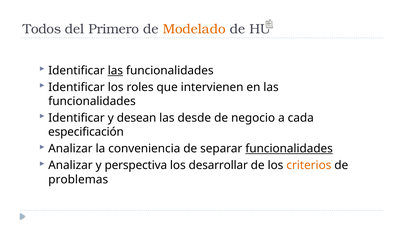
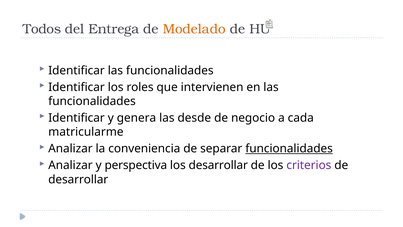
Primero: Primero -> Entrega
las at (115, 70) underline: present -> none
desean: desean -> genera
especificación: especificación -> matricularme
criterios colour: orange -> purple
problemas at (78, 179): problemas -> desarrollar
